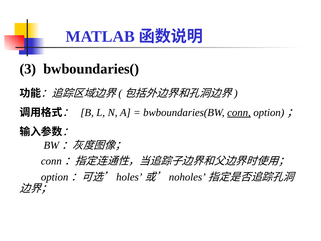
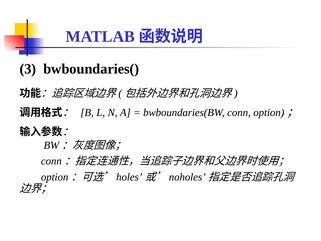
conn underline: present -> none
